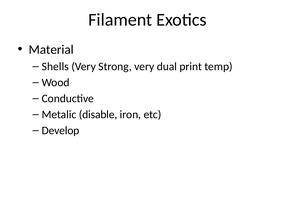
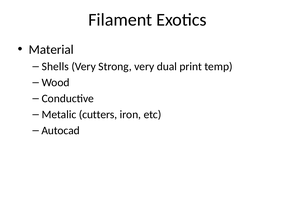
disable: disable -> cutters
Develop: Develop -> Autocad
